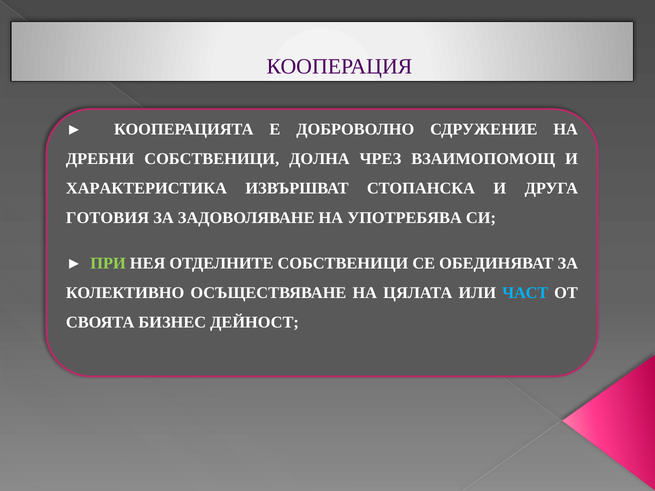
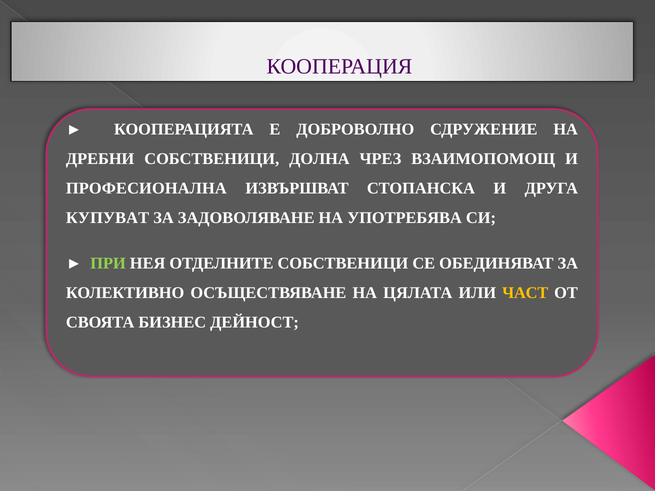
ХАРАКТЕРИСТИКА: ХАРАКТЕРИСТИКА -> ПРОФЕСИОНАЛНА
ГОТОВИЯ: ГОТОВИЯ -> КУПУВАТ
ЧАСТ colour: light blue -> yellow
